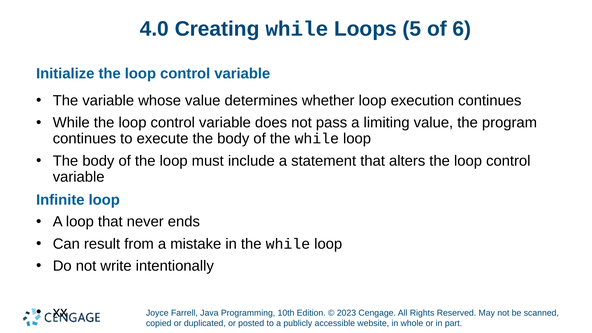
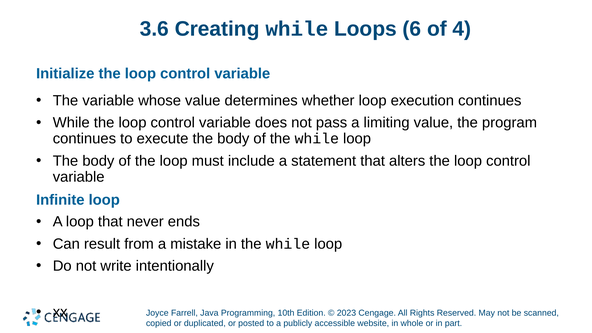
4.0: 4.0 -> 3.6
5: 5 -> 6
6: 6 -> 4
